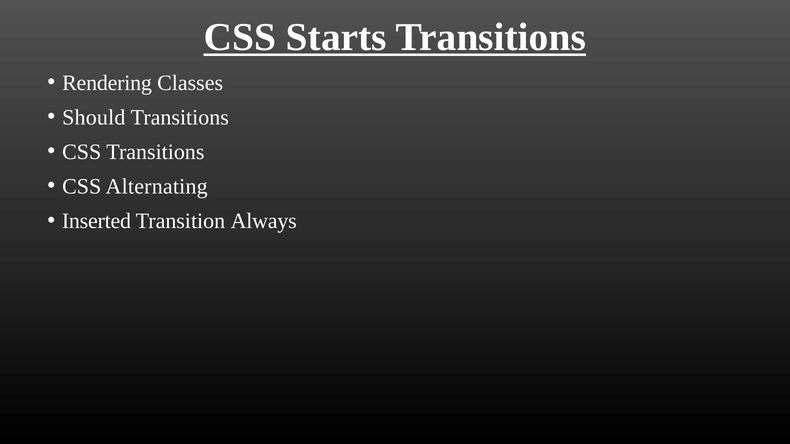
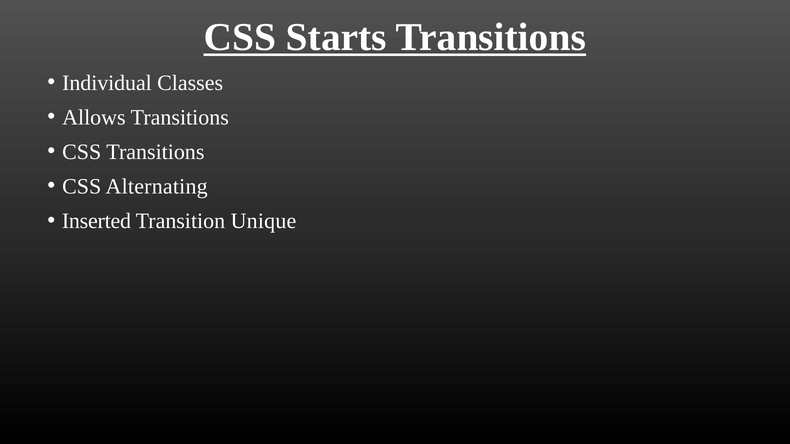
Rendering: Rendering -> Individual
Should: Should -> Allows
Always: Always -> Unique
